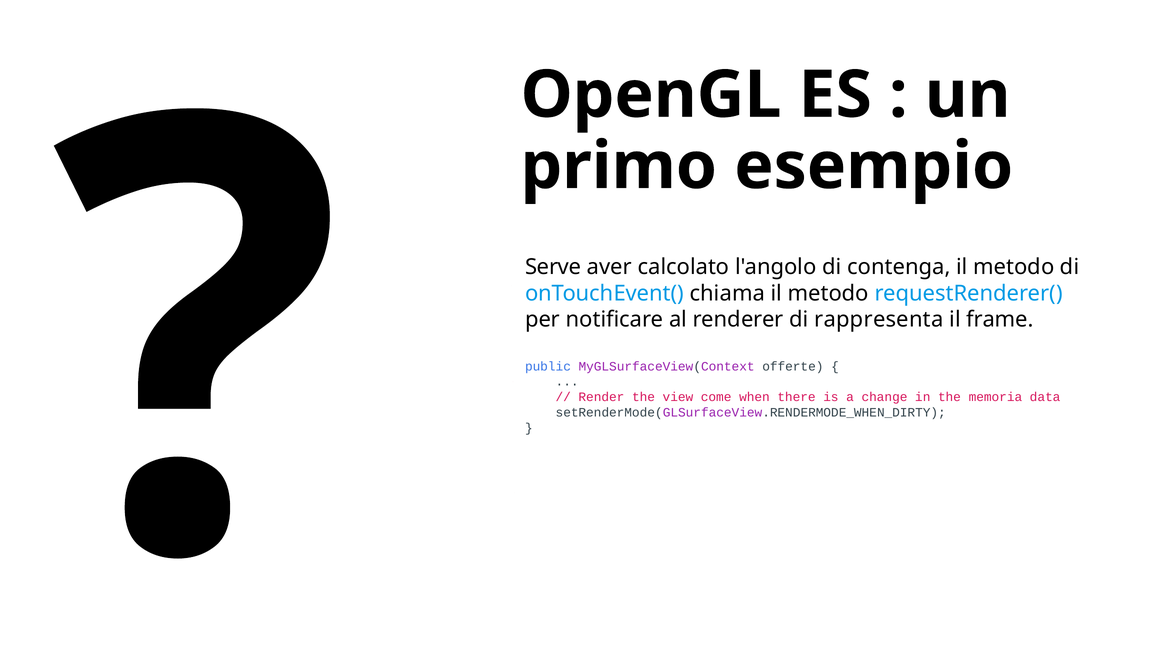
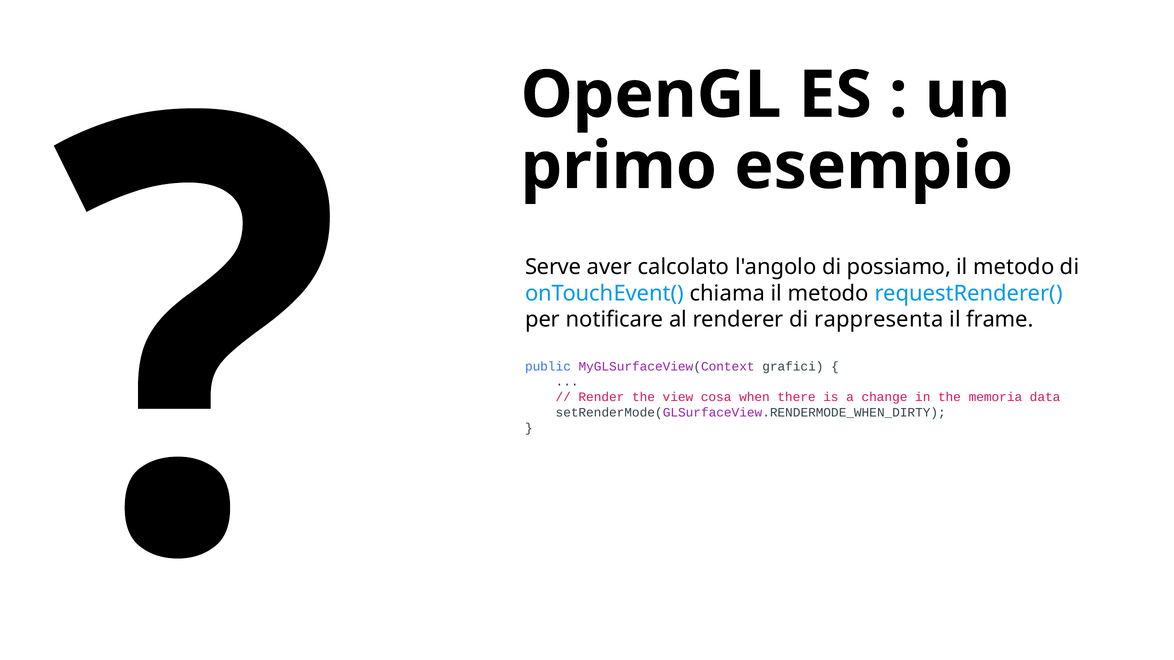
contenga: contenga -> possiamo
offerte: offerte -> grafici
come: come -> cosa
